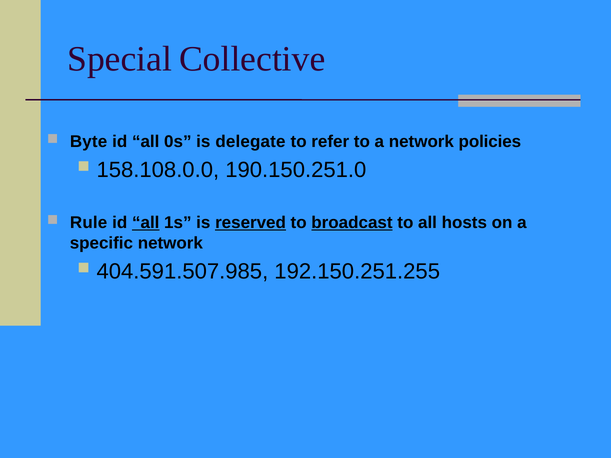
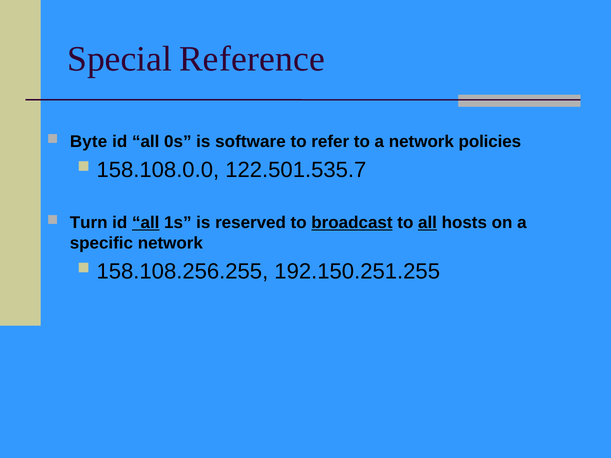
Collective: Collective -> Reference
delegate: delegate -> software
190.150.251.0: 190.150.251.0 -> 122.501.535.7
Rule: Rule -> Turn
reserved underline: present -> none
all at (428, 223) underline: none -> present
404.591.507.985: 404.591.507.985 -> 158.108.256.255
